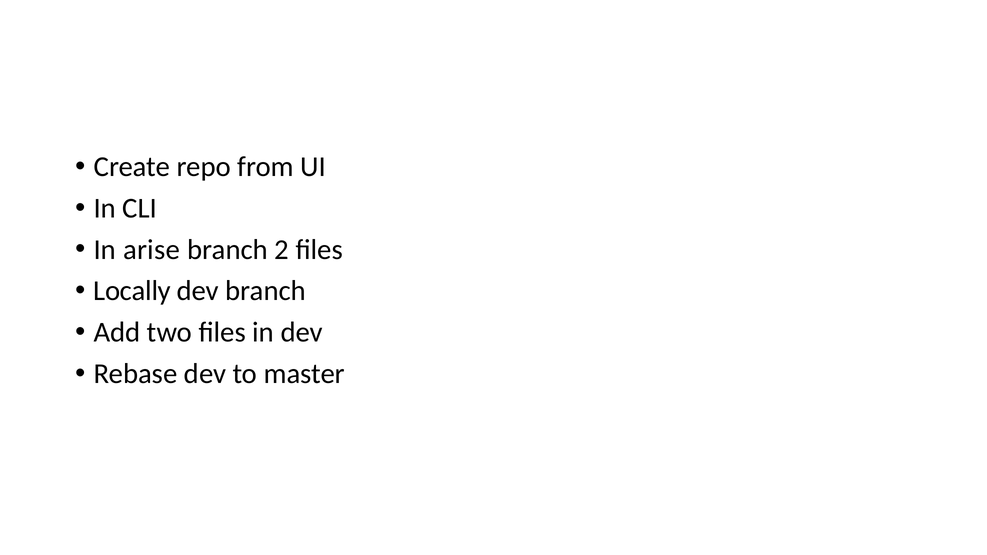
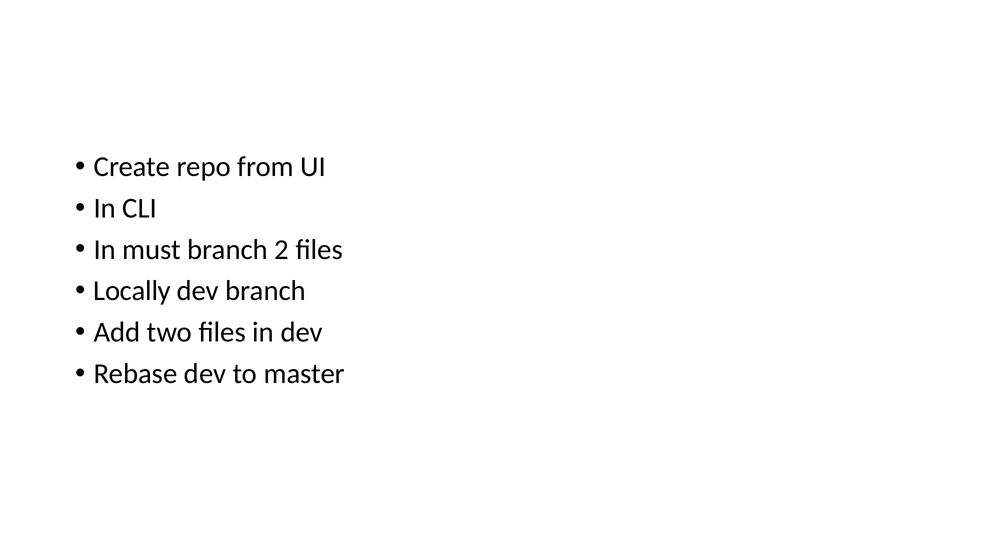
arise: arise -> must
